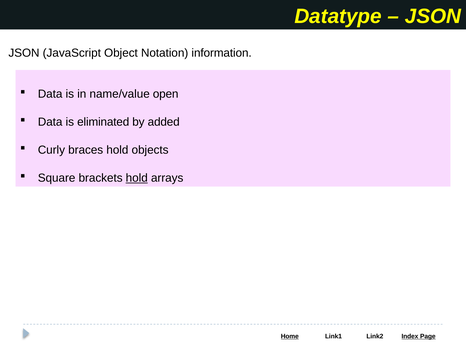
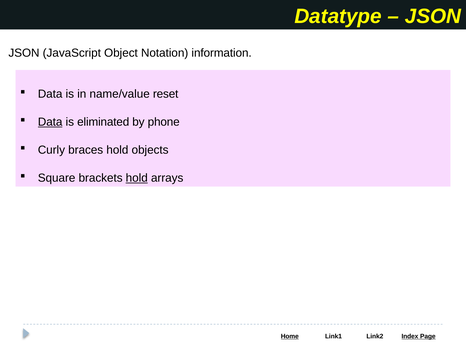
open: open -> reset
Data at (50, 122) underline: none -> present
added: added -> phone
